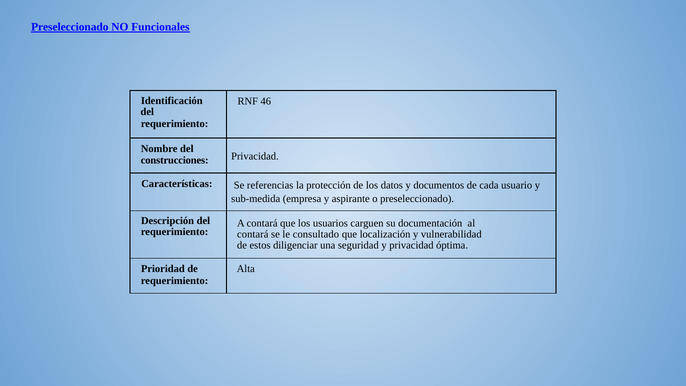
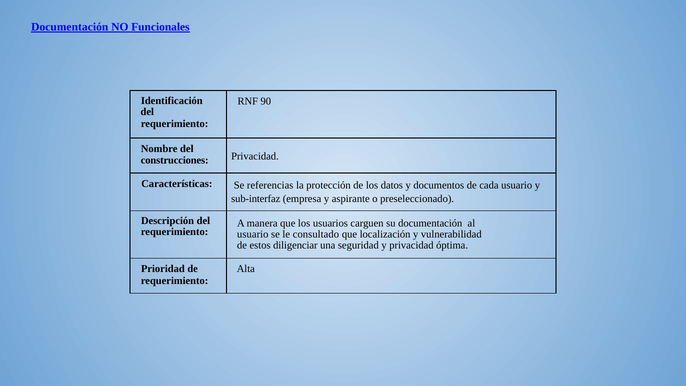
Preseleccionado at (70, 27): Preseleccionado -> Documentación
46: 46 -> 90
sub-medida: sub-medida -> sub-interfaz
A contará: contará -> manera
contará at (253, 234): contará -> usuario
